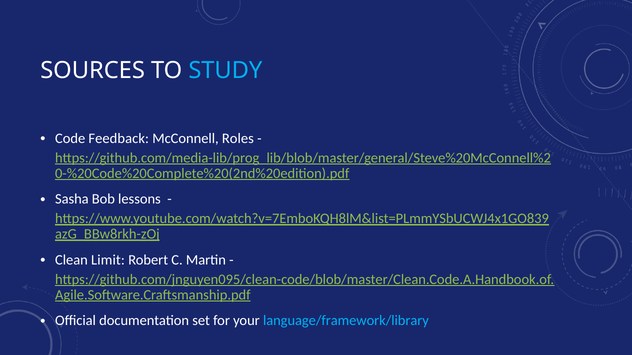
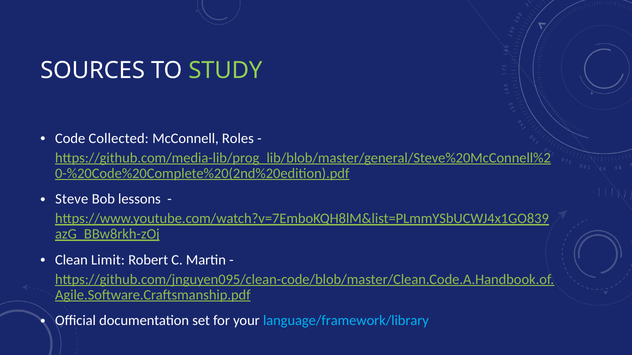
STUDY colour: light blue -> light green
Feedback: Feedback -> Collected
Sasha: Sasha -> Steve
